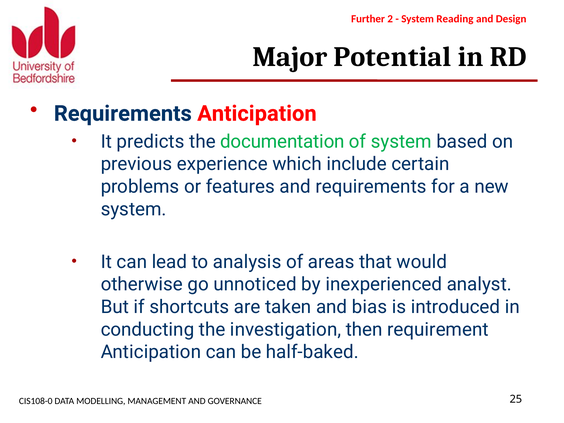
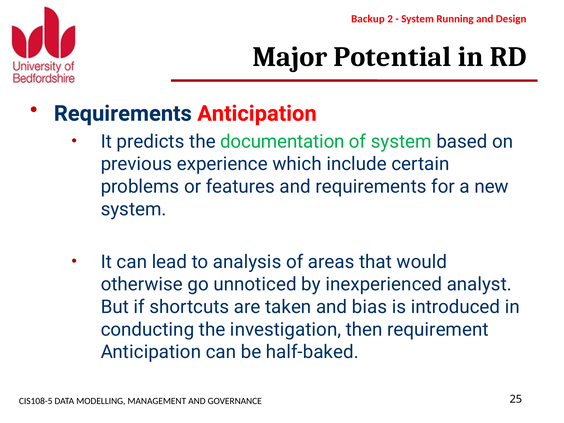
Further: Further -> Backup
Reading: Reading -> Running
CIS108-0: CIS108-0 -> CIS108-5
